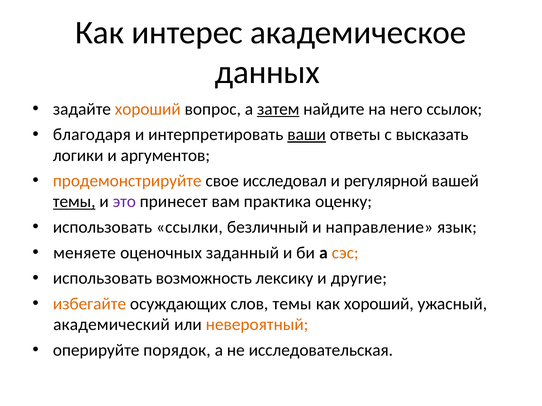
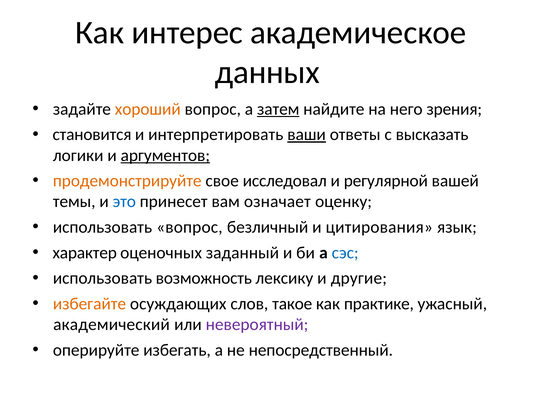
ссылок: ссылок -> зрения
благодаря: благодаря -> становится
аргументов underline: none -> present
темы at (74, 202) underline: present -> none
это colour: purple -> blue
практика: практика -> означает
использовать ссылки: ссылки -> вопрос
направление: направление -> цитирования
меняете: меняете -> характер
сэс colour: orange -> blue
слов темы: темы -> такое
как хороший: хороший -> практике
невероятный colour: orange -> purple
порядок: порядок -> избегать
исследовательская: исследовательская -> непосредственный
